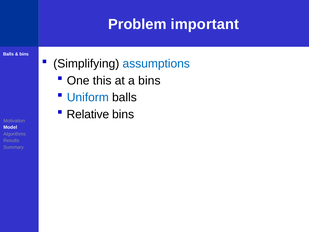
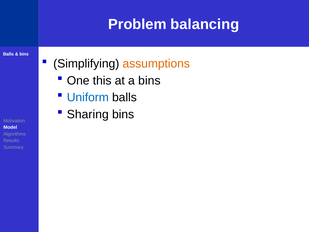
important: important -> balancing
assumptions colour: blue -> orange
Relative: Relative -> Sharing
